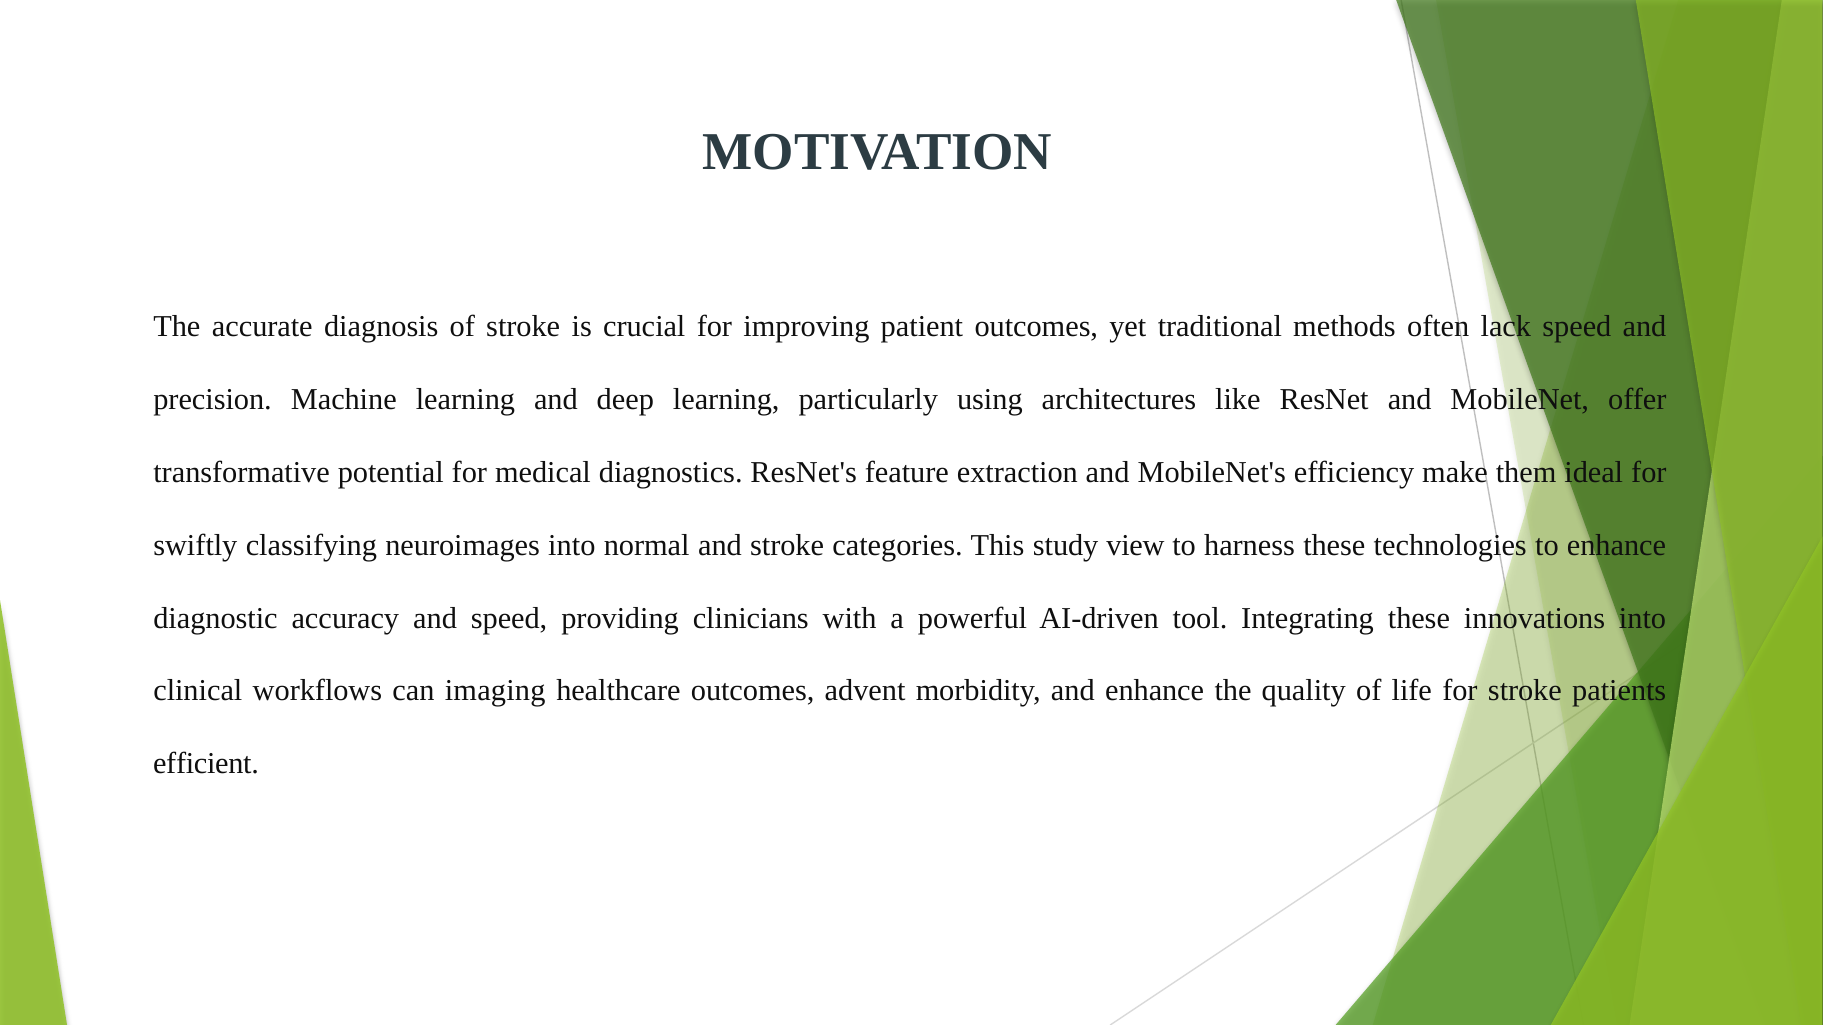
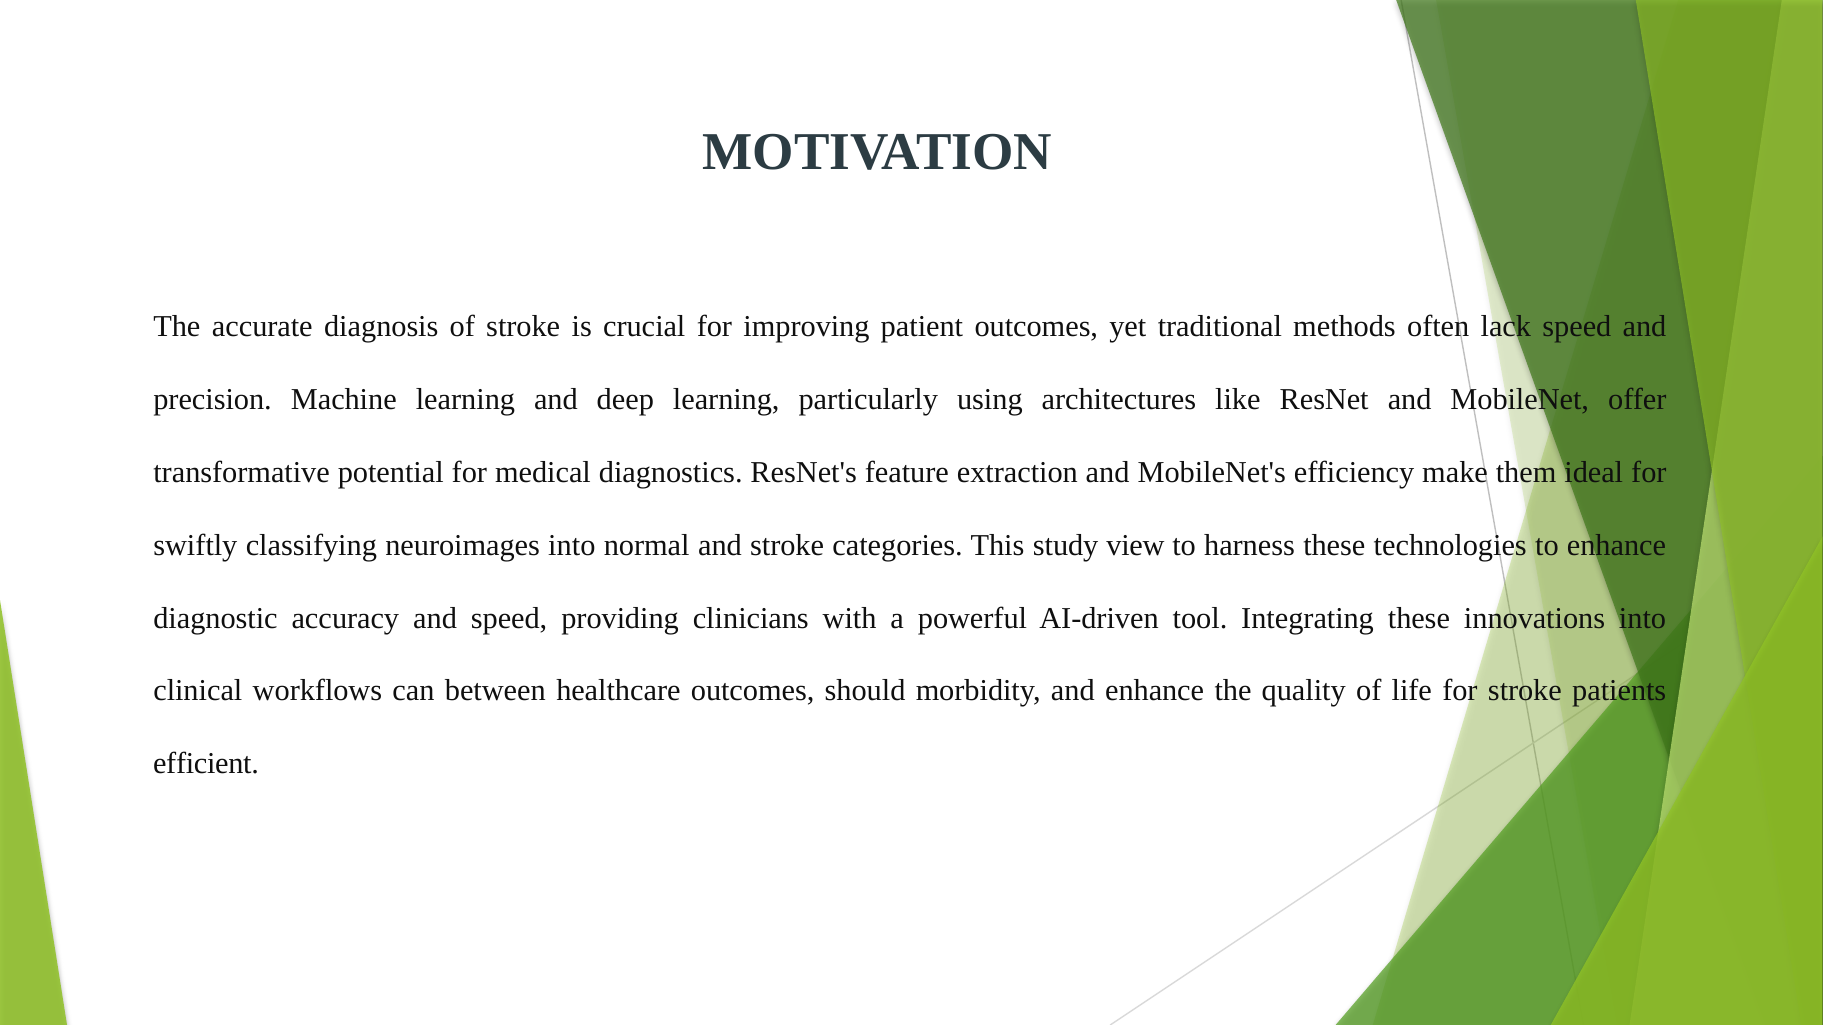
imaging: imaging -> between
advent: advent -> should
